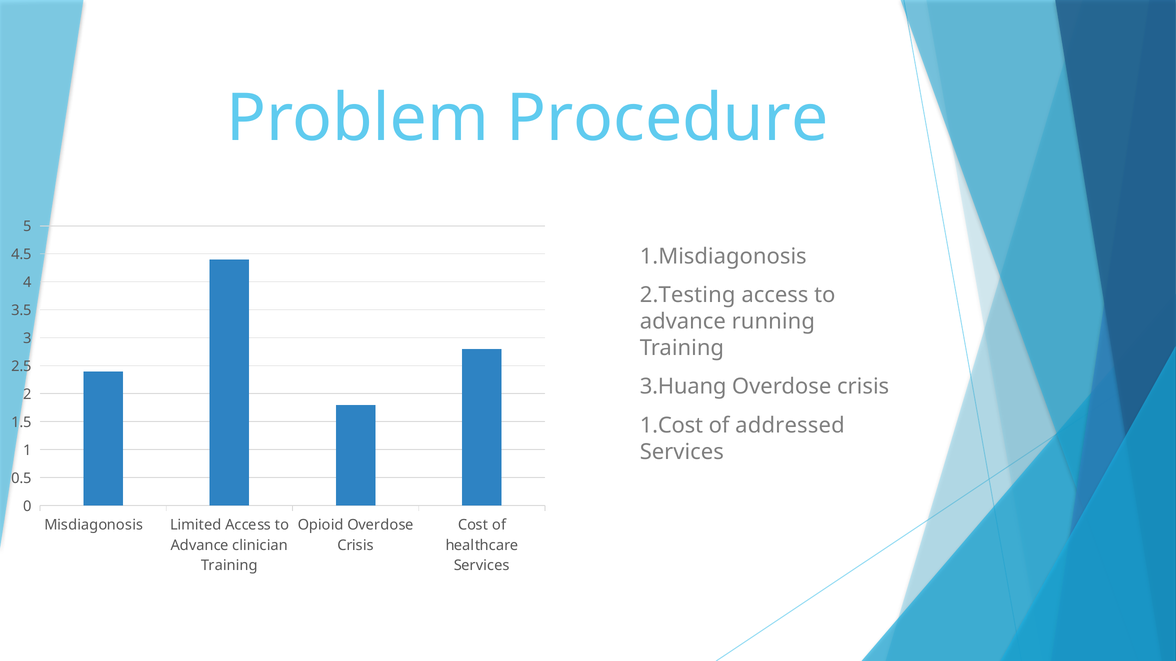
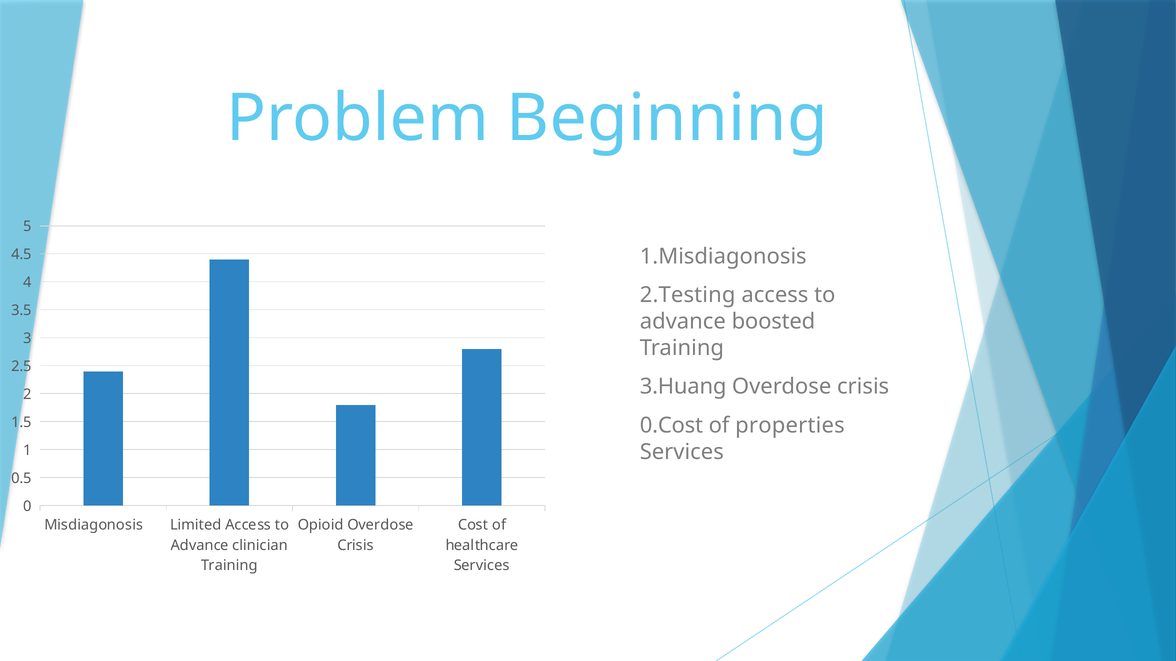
Procedure: Procedure -> Beginning
running: running -> boosted
1.Cost: 1.Cost -> 0.Cost
addressed: addressed -> properties
